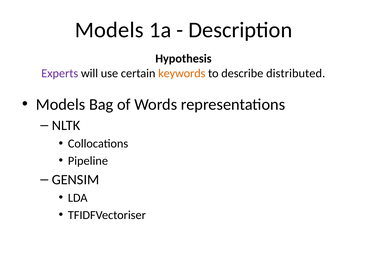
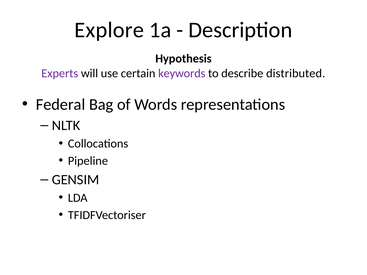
Models at (109, 30): Models -> Explore
keywords colour: orange -> purple
Models at (61, 105): Models -> Federal
